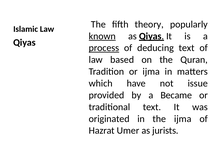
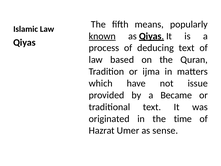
theory: theory -> means
process underline: present -> none
the ijma: ijma -> time
jurists: jurists -> sense
